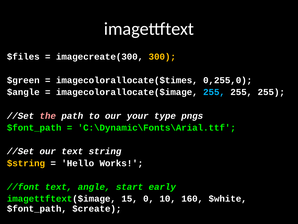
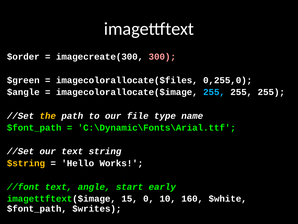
$files: $files -> $order
300 colour: yellow -> pink
imagecolorallocate($times: imagecolorallocate($times -> imagecolorallocate($files
the colour: pink -> yellow
your: your -> file
pngs: pngs -> name
$create: $create -> $writes
